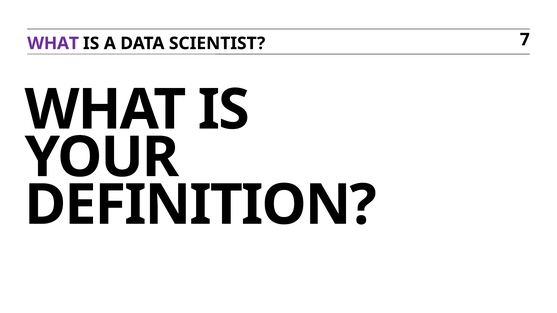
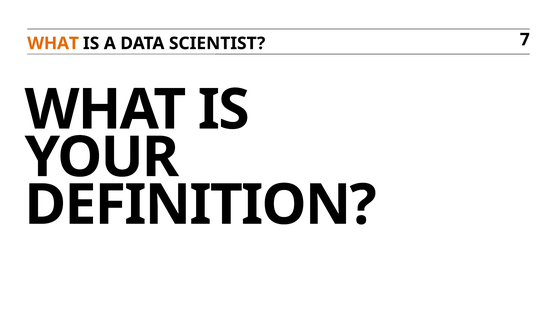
WHAT at (53, 43) colour: purple -> orange
